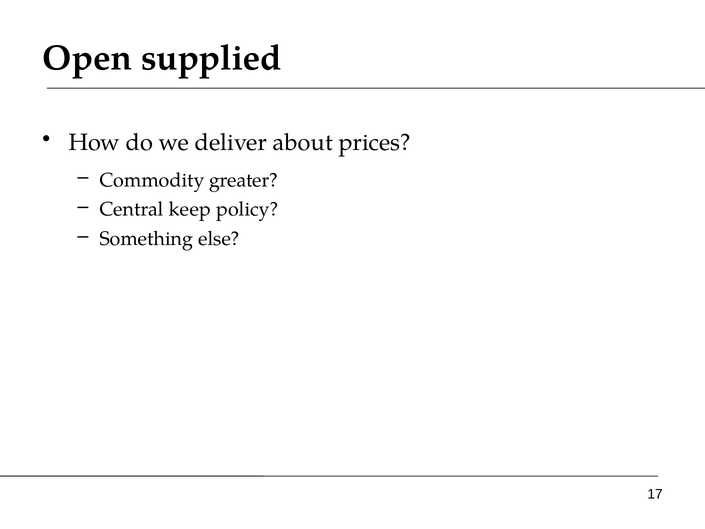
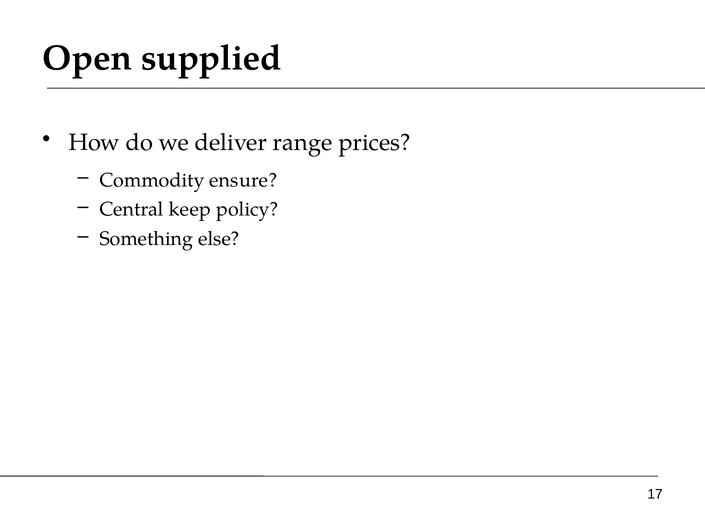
about: about -> range
greater: greater -> ensure
